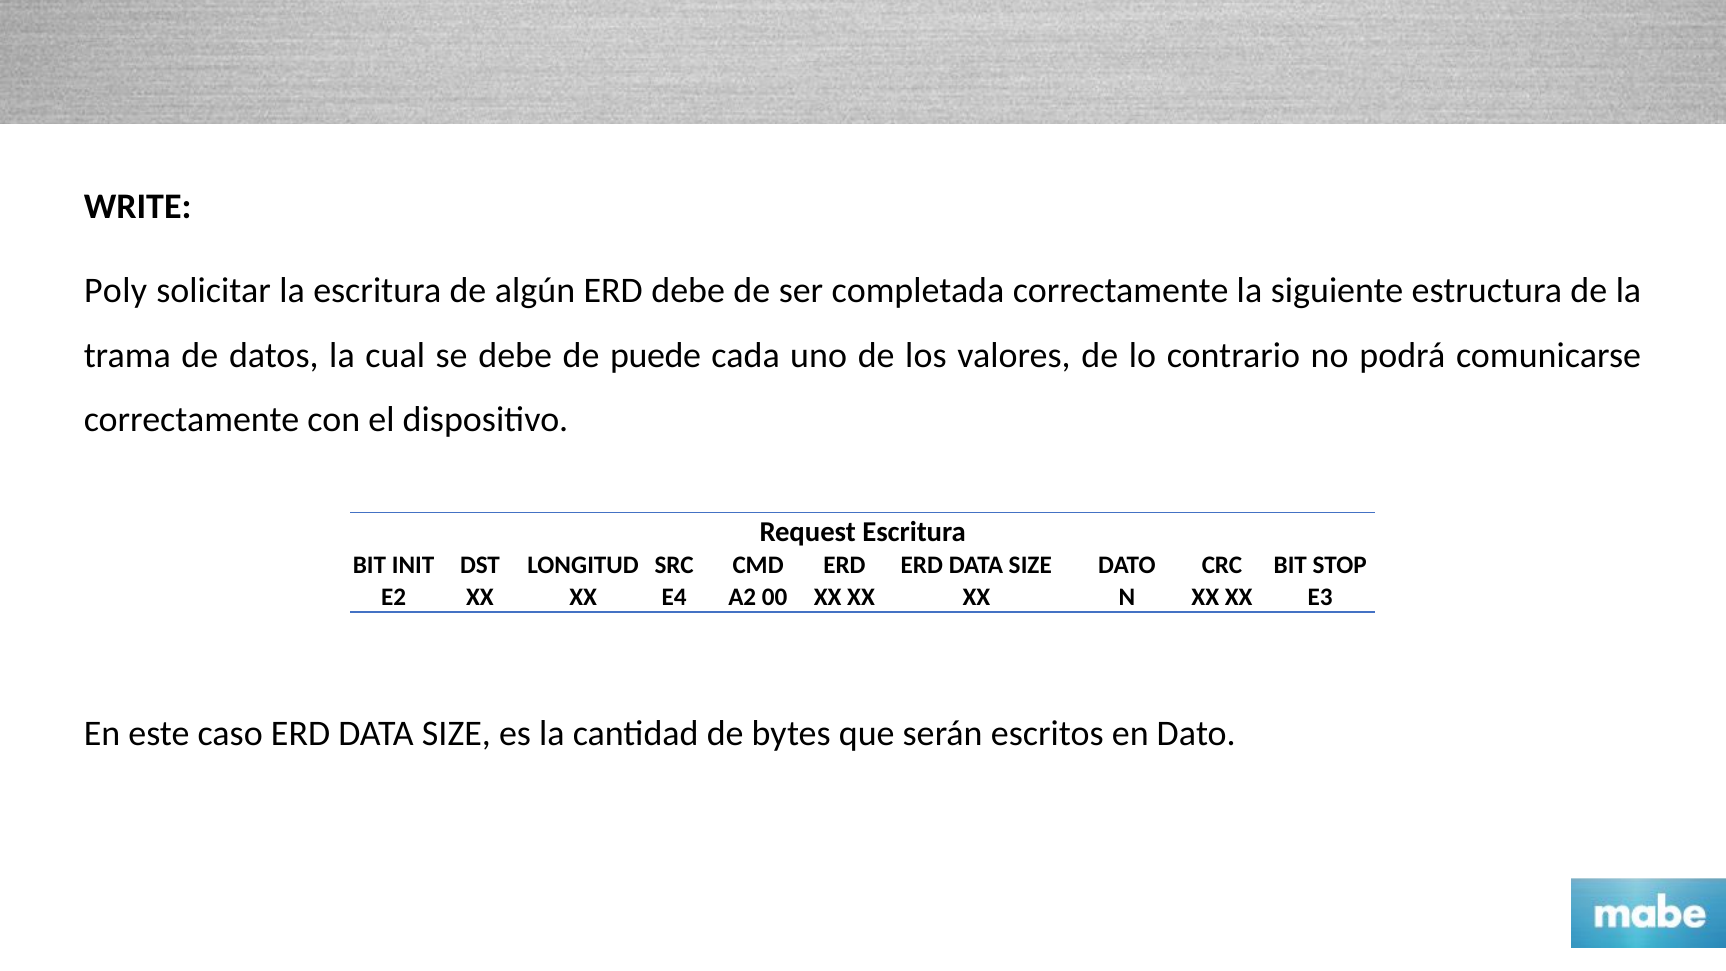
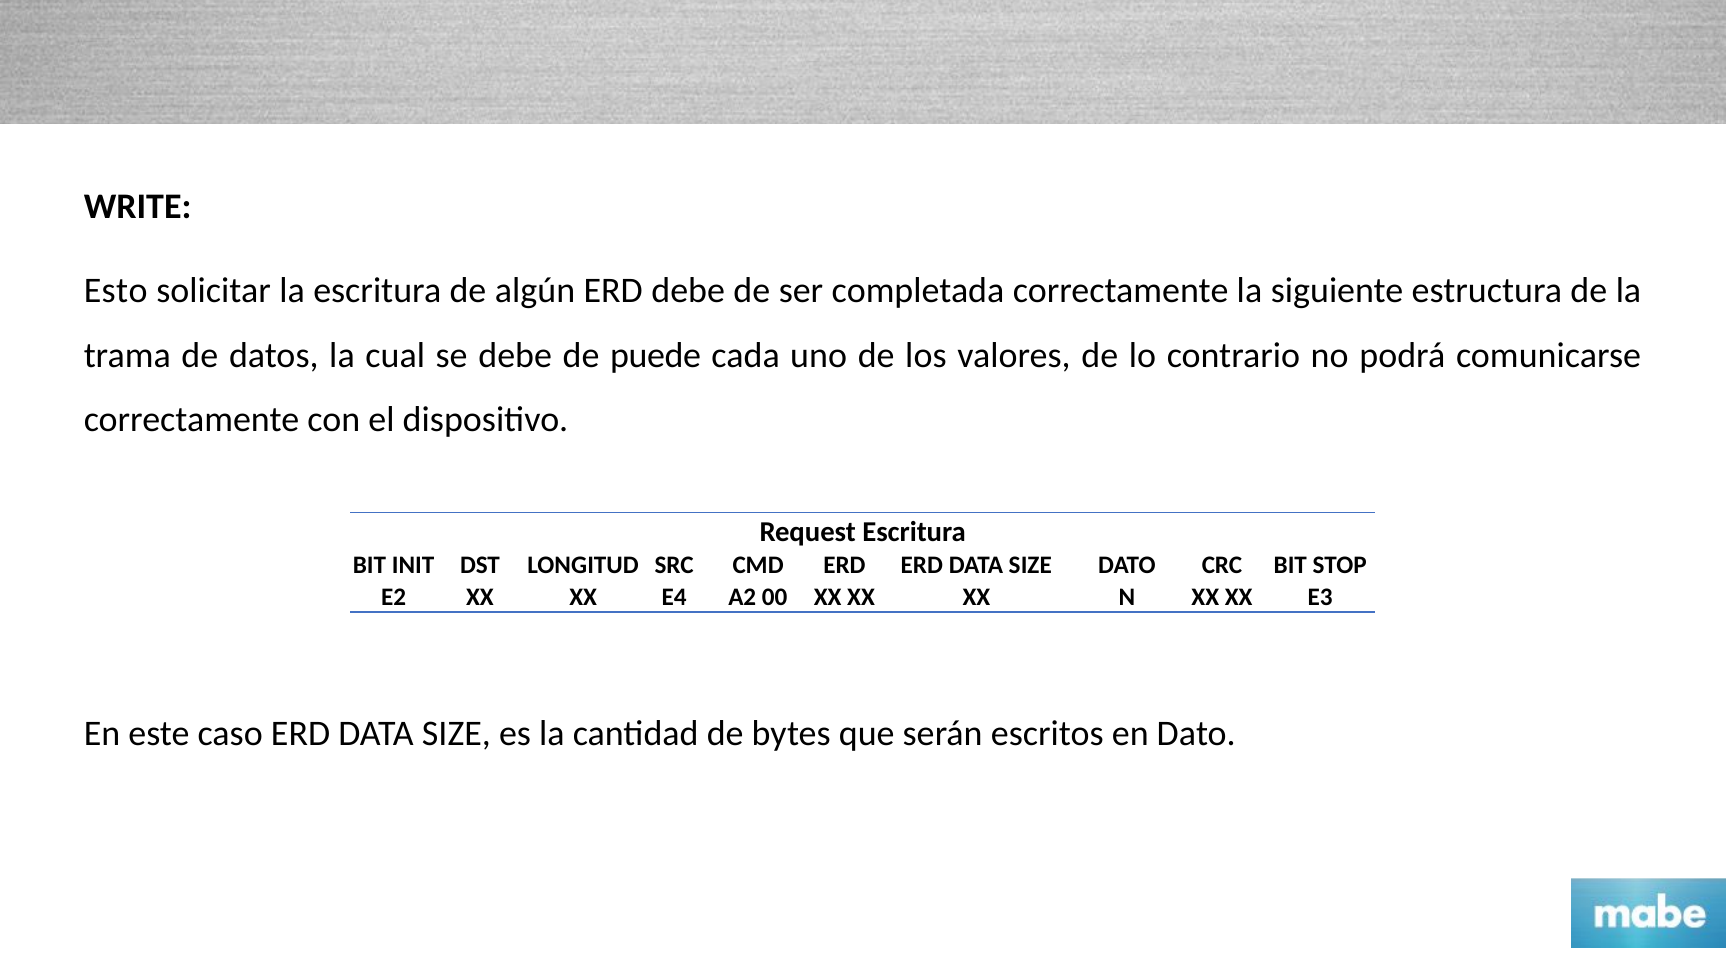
Poly: Poly -> Esto
